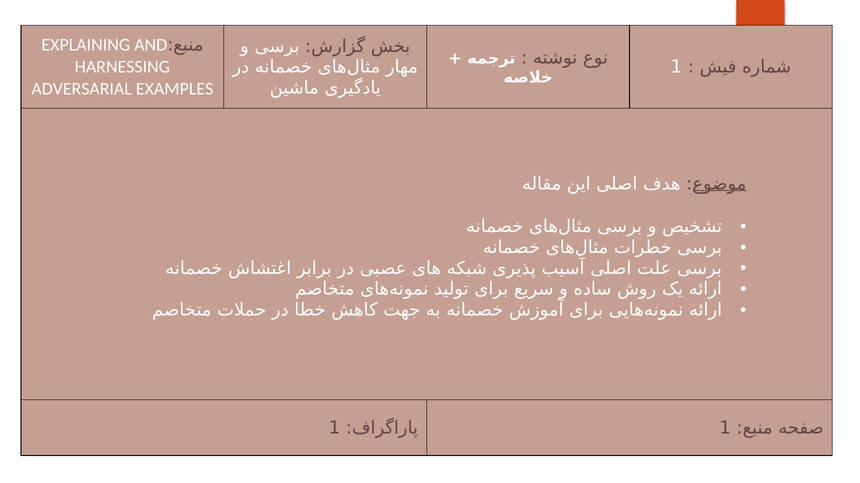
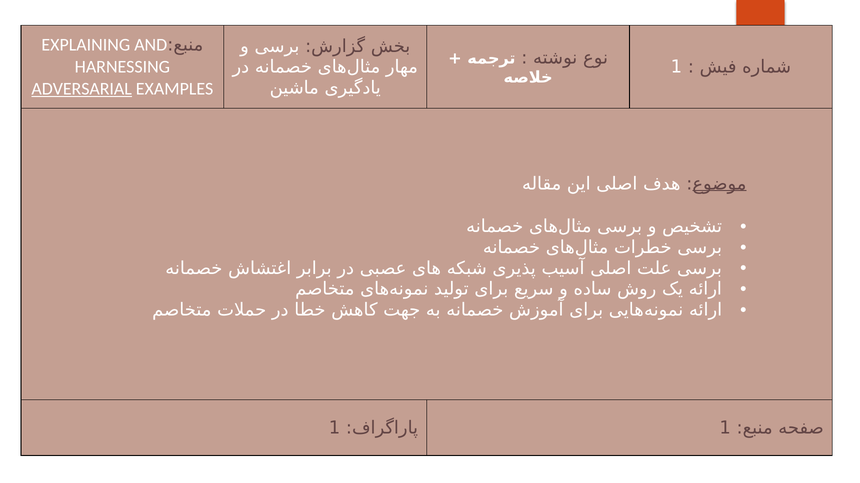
ADVERSARIAL underline: none -> present
